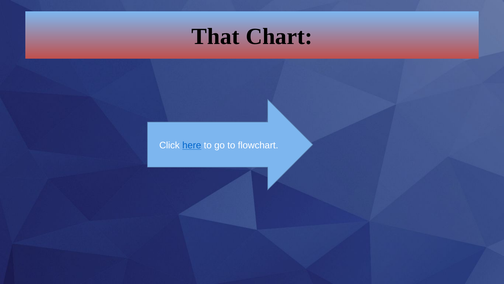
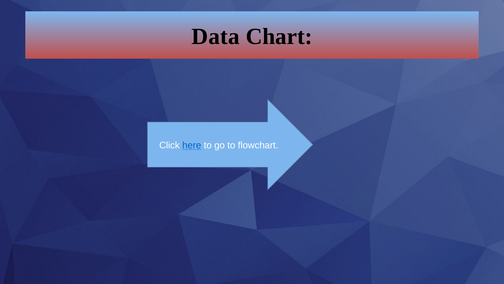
That: That -> Data
